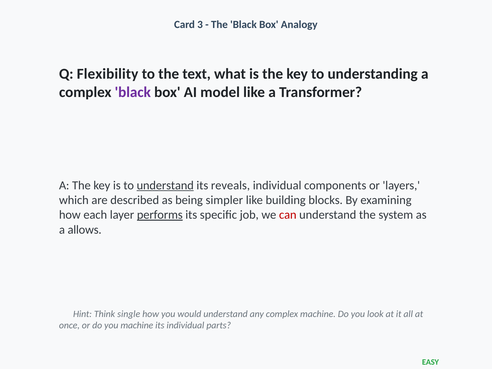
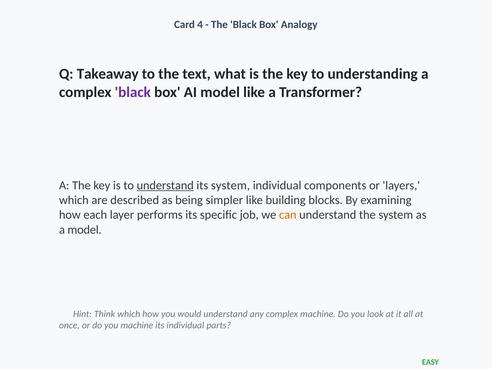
3: 3 -> 4
Flexibility: Flexibility -> Takeaway
its reveals: reveals -> system
performs underline: present -> none
can colour: red -> orange
a allows: allows -> model
Think single: single -> which
